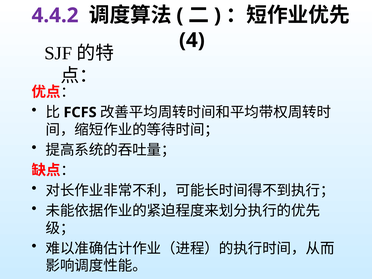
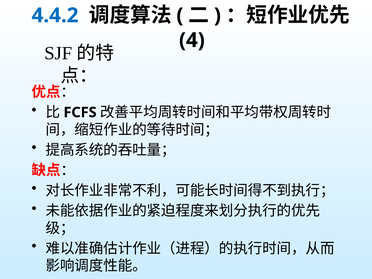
4.4.2 colour: purple -> blue
